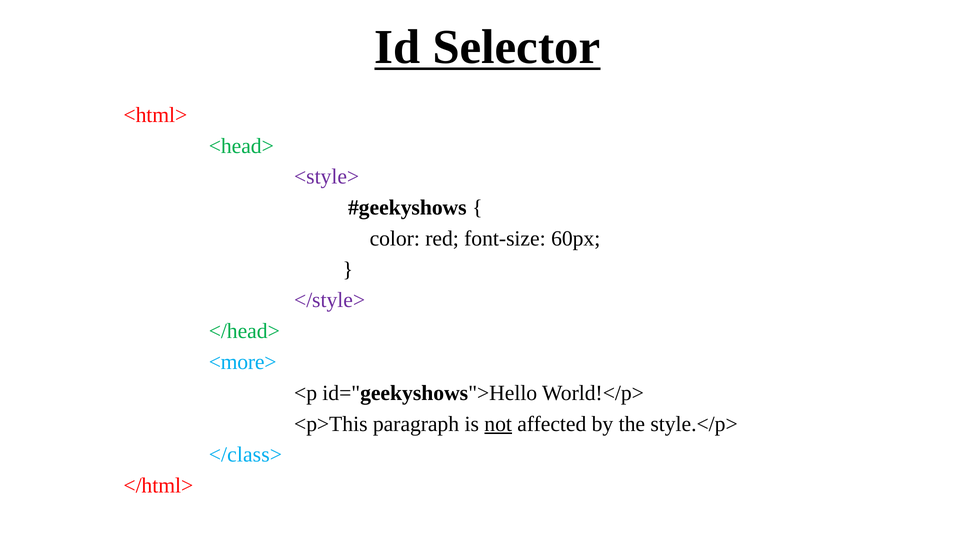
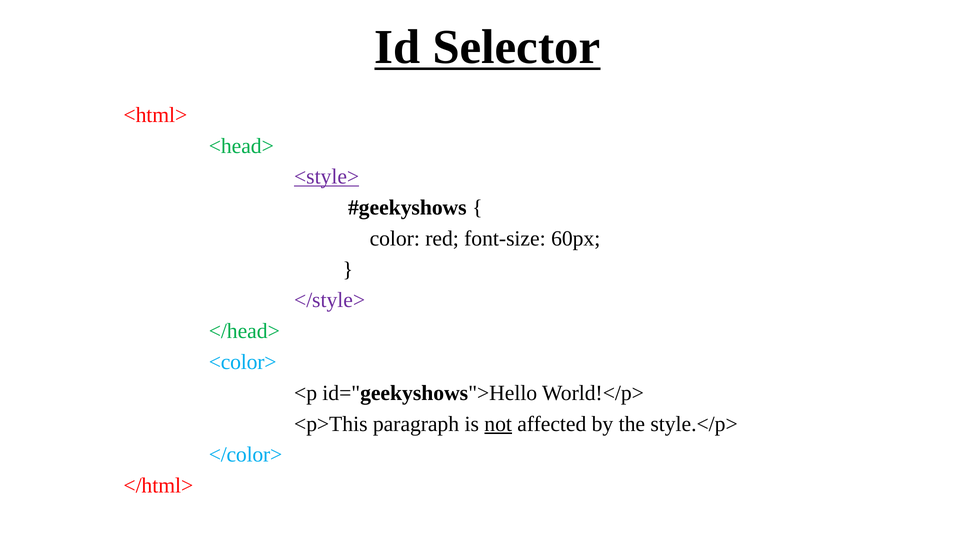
<style> underline: none -> present
<more>: <more> -> <color>
</class>: </class> -> </color>
